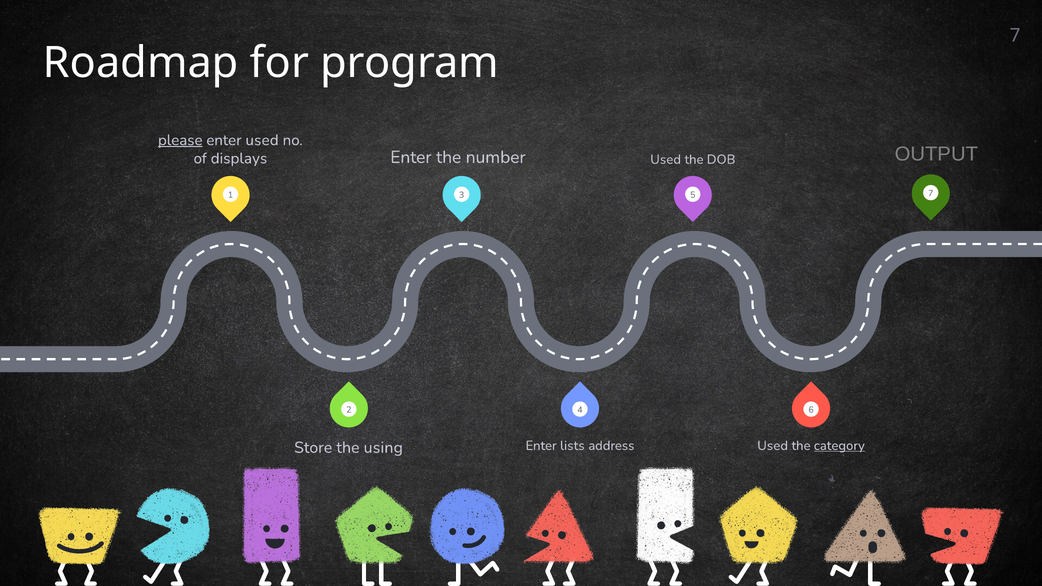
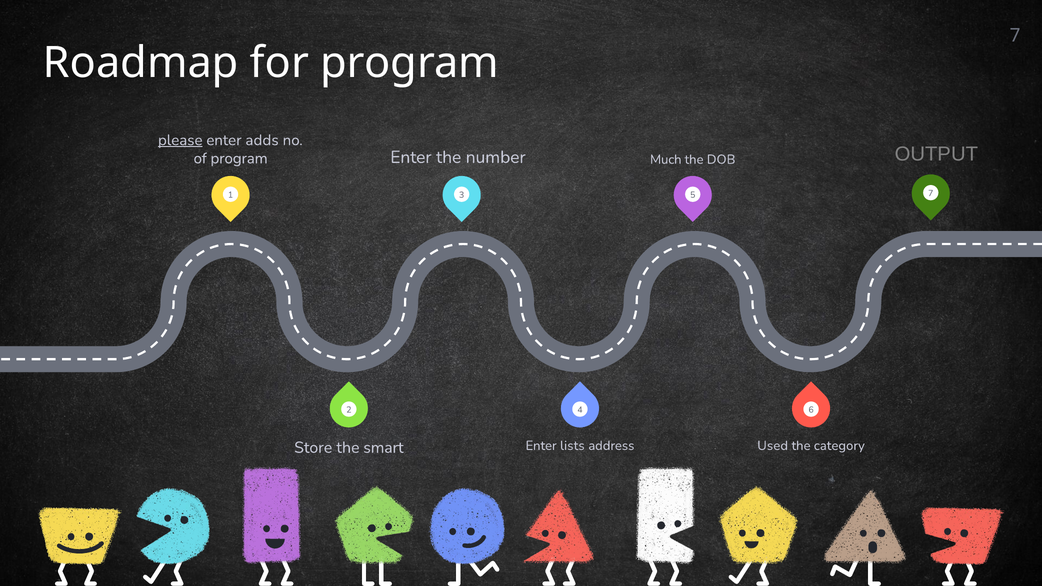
enter used: used -> adds
of displays: displays -> program
number Used: Used -> Much
using: using -> smart
category underline: present -> none
